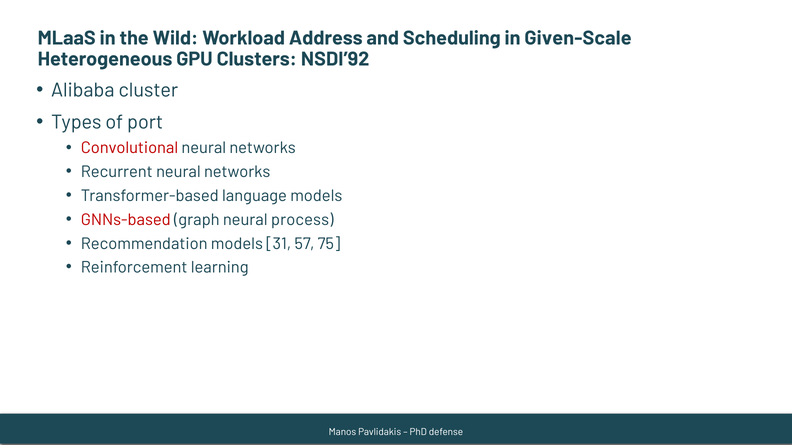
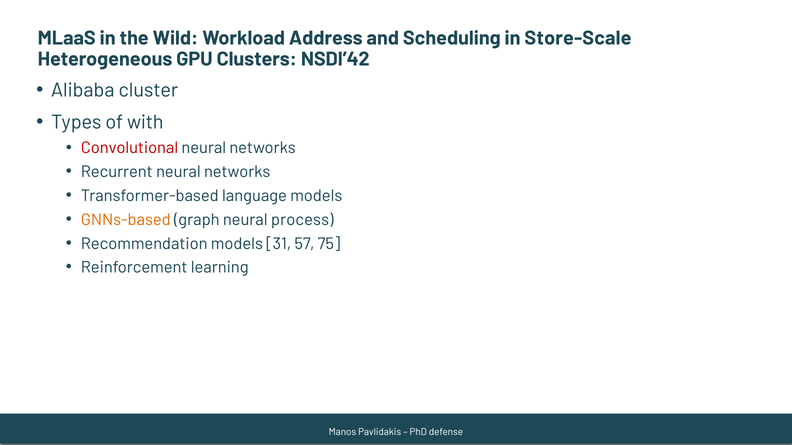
Given-Scale: Given-Scale -> Store-Scale
NSDI’92: NSDI’92 -> NSDI’42
port: port -> with
GNNs-based colour: red -> orange
